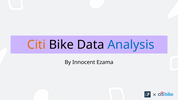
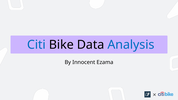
Citi colour: orange -> blue
